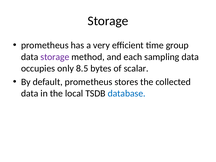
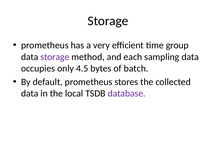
8.5: 8.5 -> 4.5
scalar: scalar -> batch
database colour: blue -> purple
